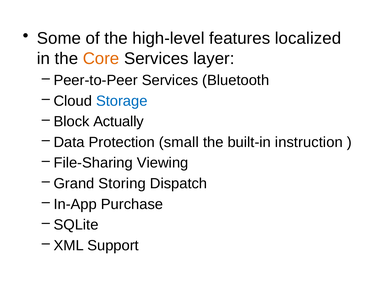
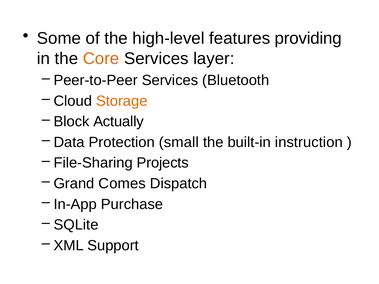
localized: localized -> providing
Storage colour: blue -> orange
Viewing: Viewing -> Projects
Storing: Storing -> Comes
